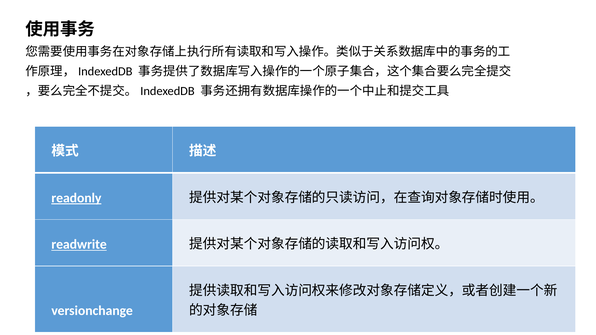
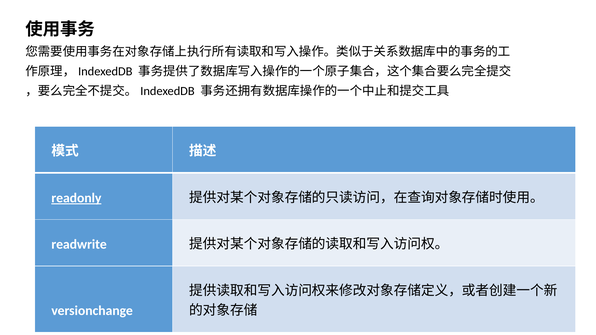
readwrite underline: present -> none
